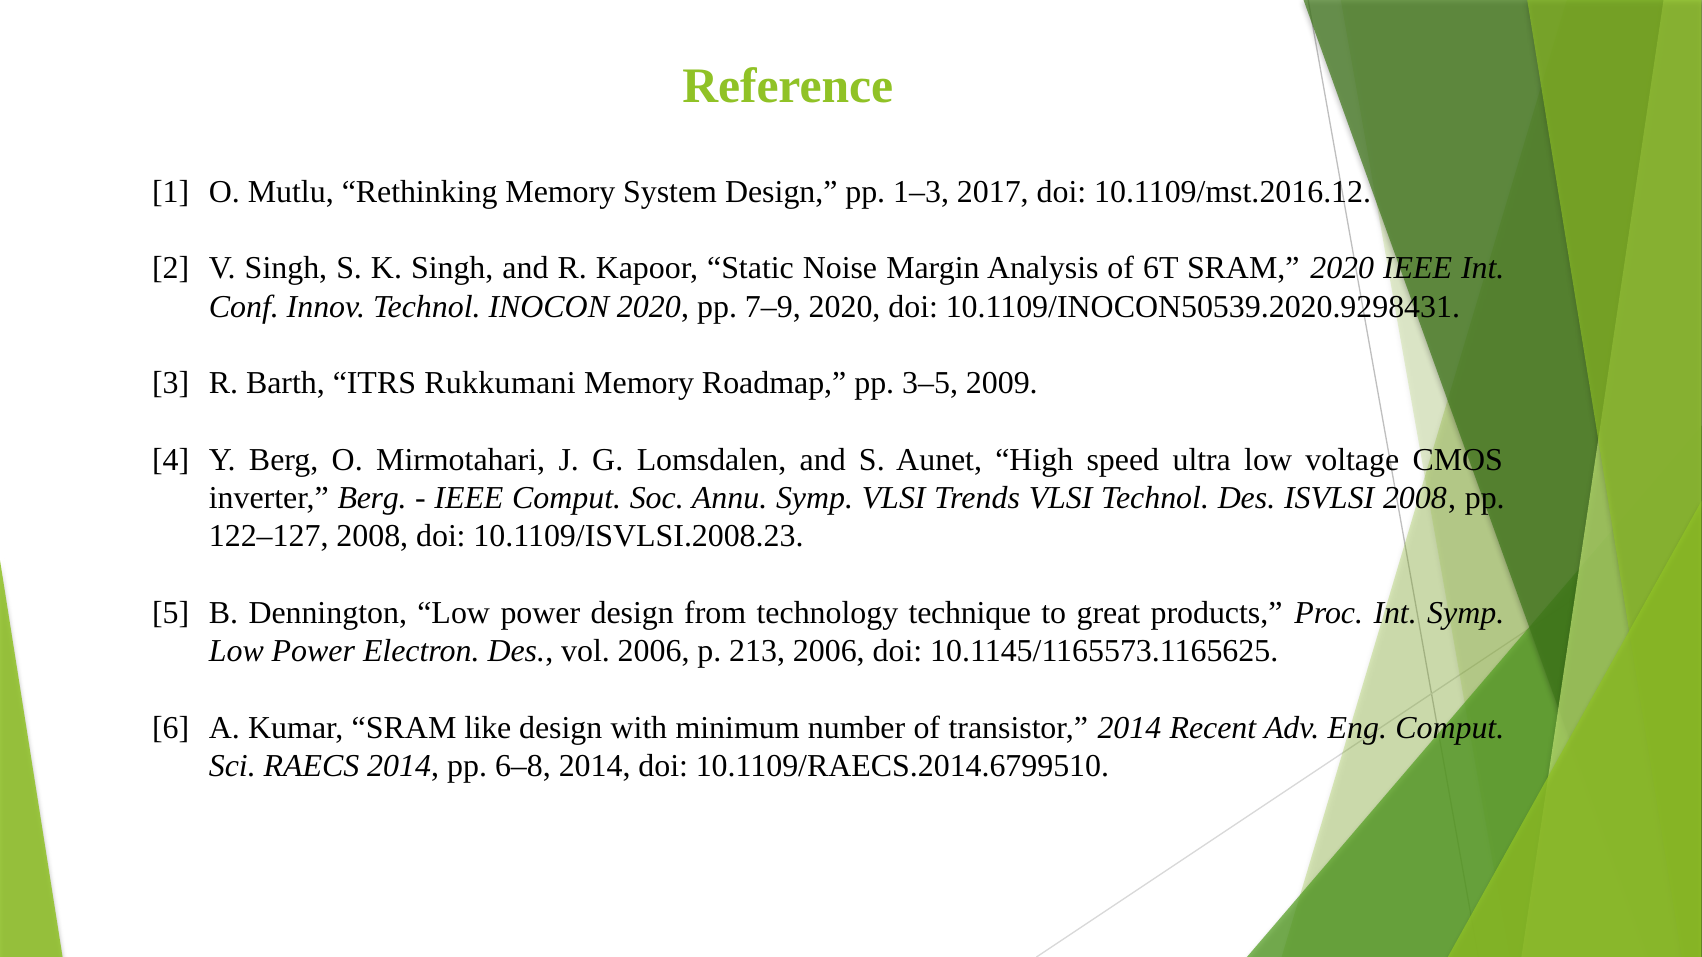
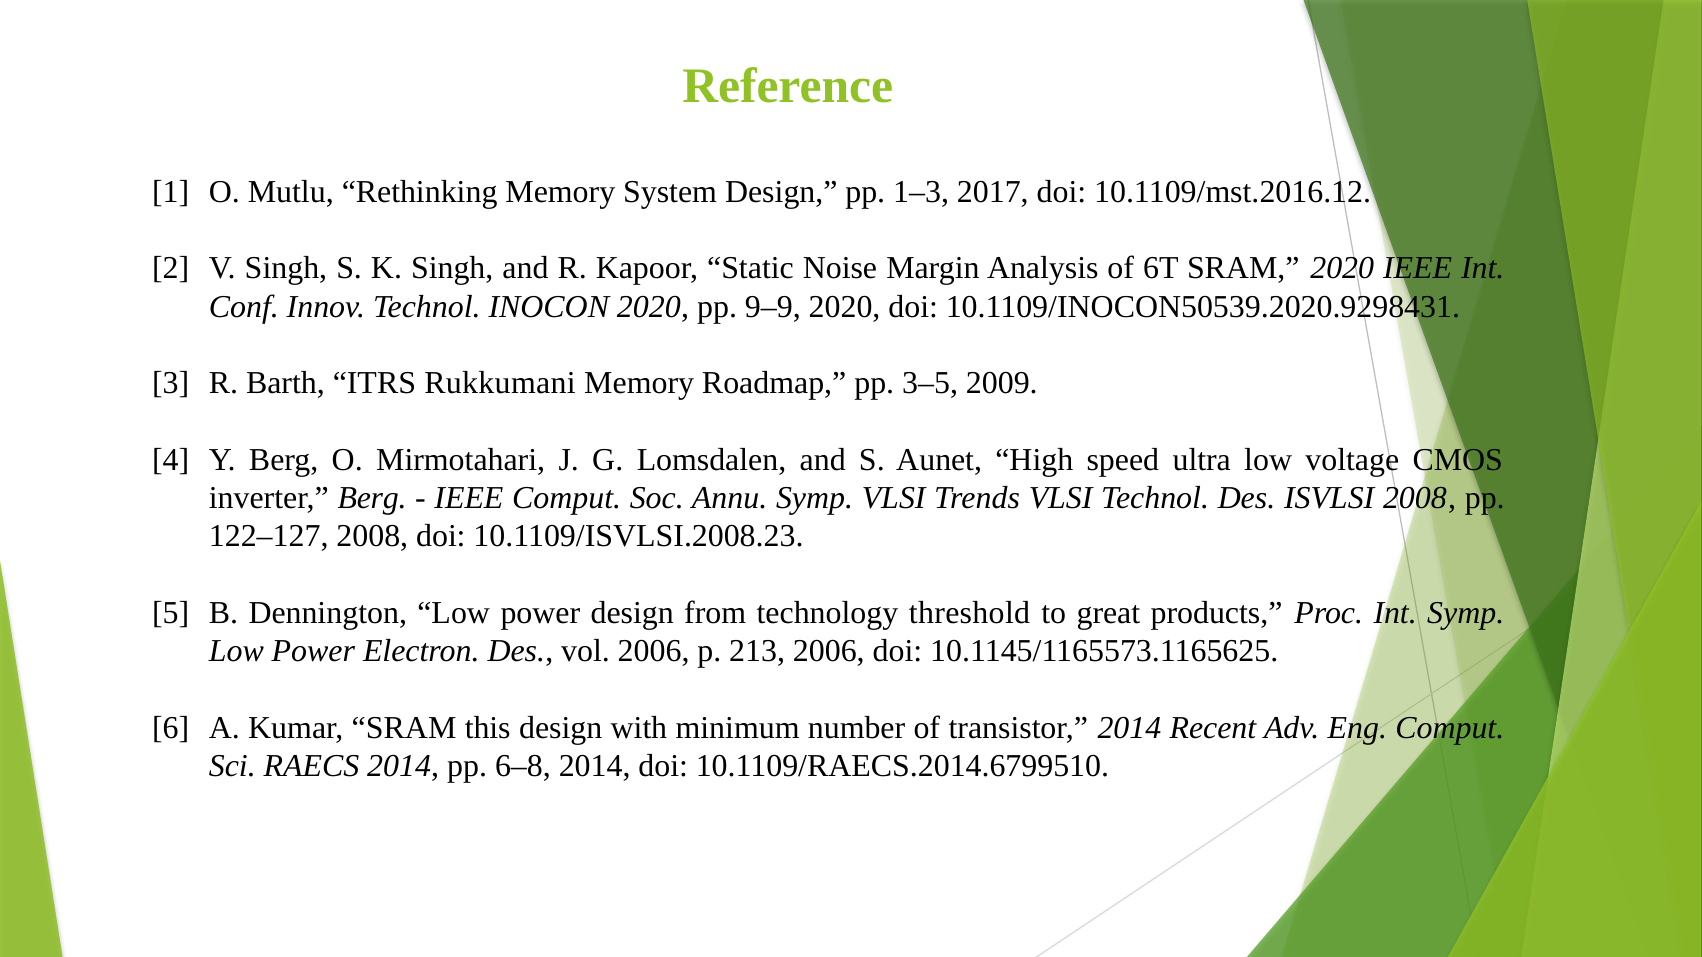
7–9: 7–9 -> 9–9
technique: technique -> threshold
like: like -> this
